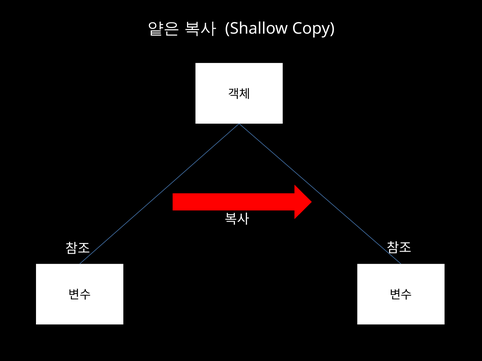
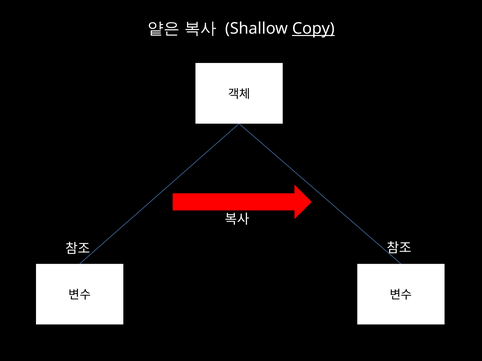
Copy underline: none -> present
